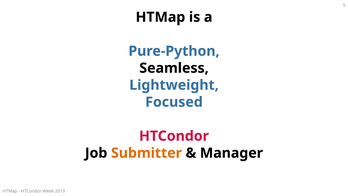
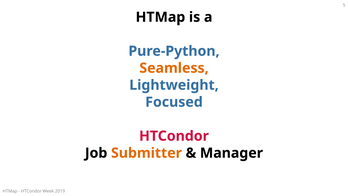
Seamless colour: black -> orange
